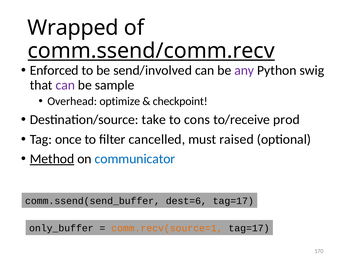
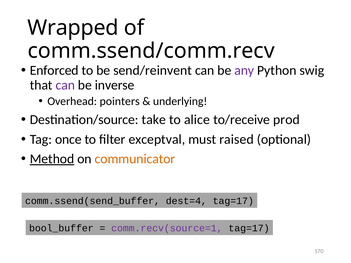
comm.ssend/comm.recv underline: present -> none
send/involved: send/involved -> send/reinvent
sample: sample -> inverse
optimize: optimize -> pointers
checkpoint: checkpoint -> underlying
cons: cons -> alice
cancelled: cancelled -> exceptval
communicator colour: blue -> orange
dest=6: dest=6 -> dest=4
only_buffer: only_buffer -> bool_buffer
comm.recv(source=1 colour: orange -> purple
